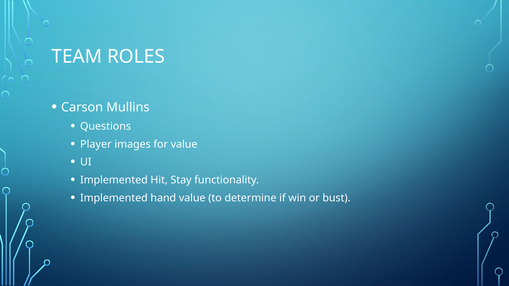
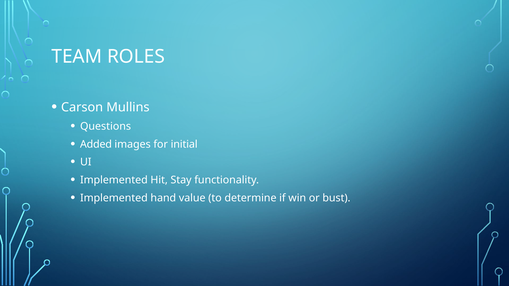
Player: Player -> Added
for value: value -> initial
